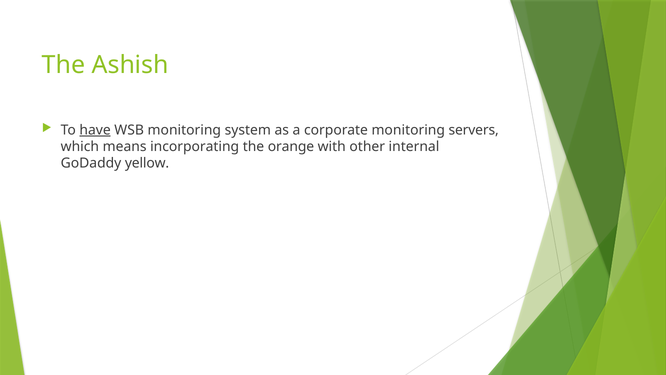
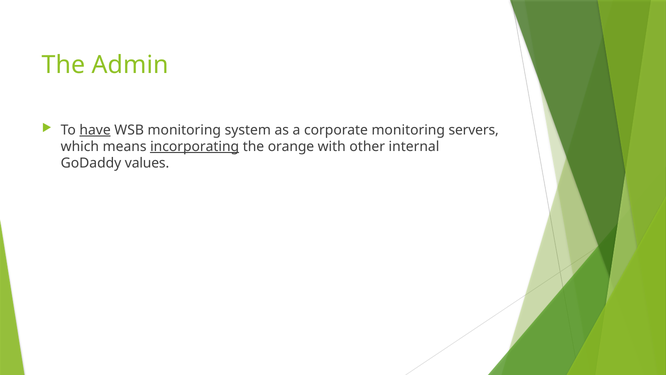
Ashish: Ashish -> Admin
incorporating underline: none -> present
yellow: yellow -> values
